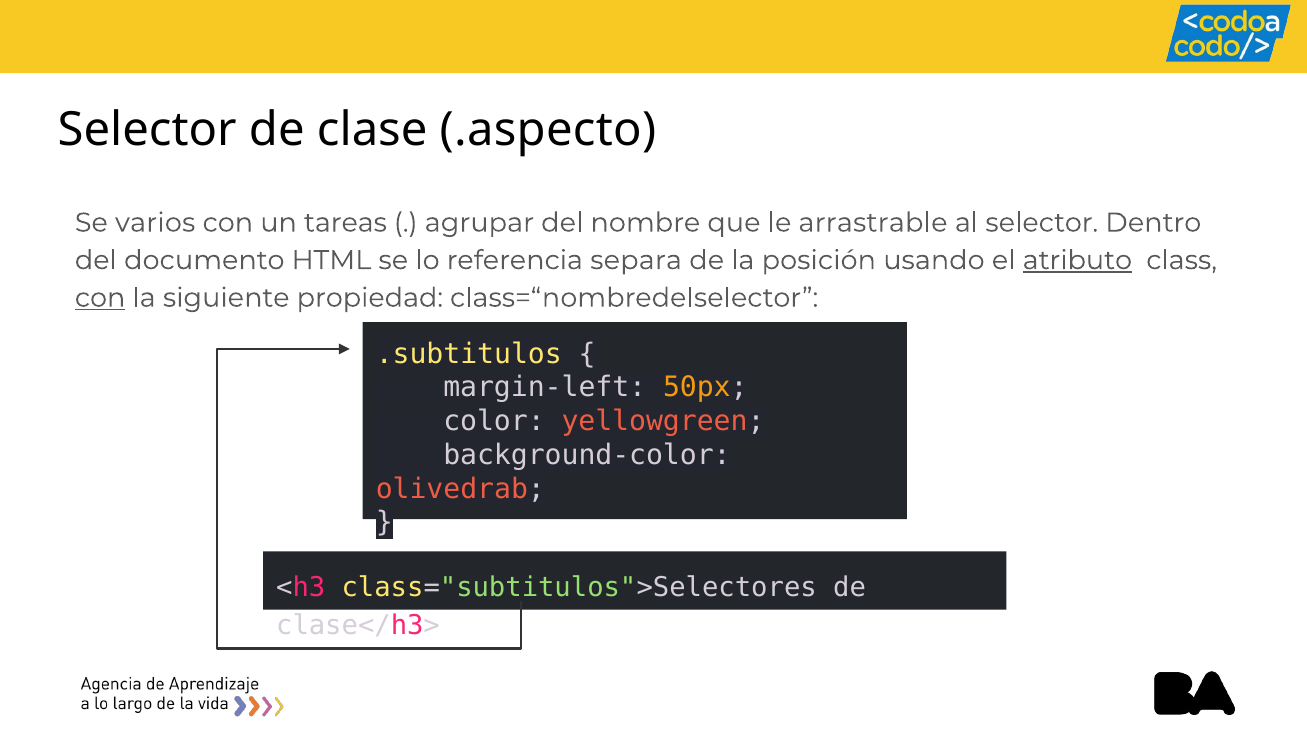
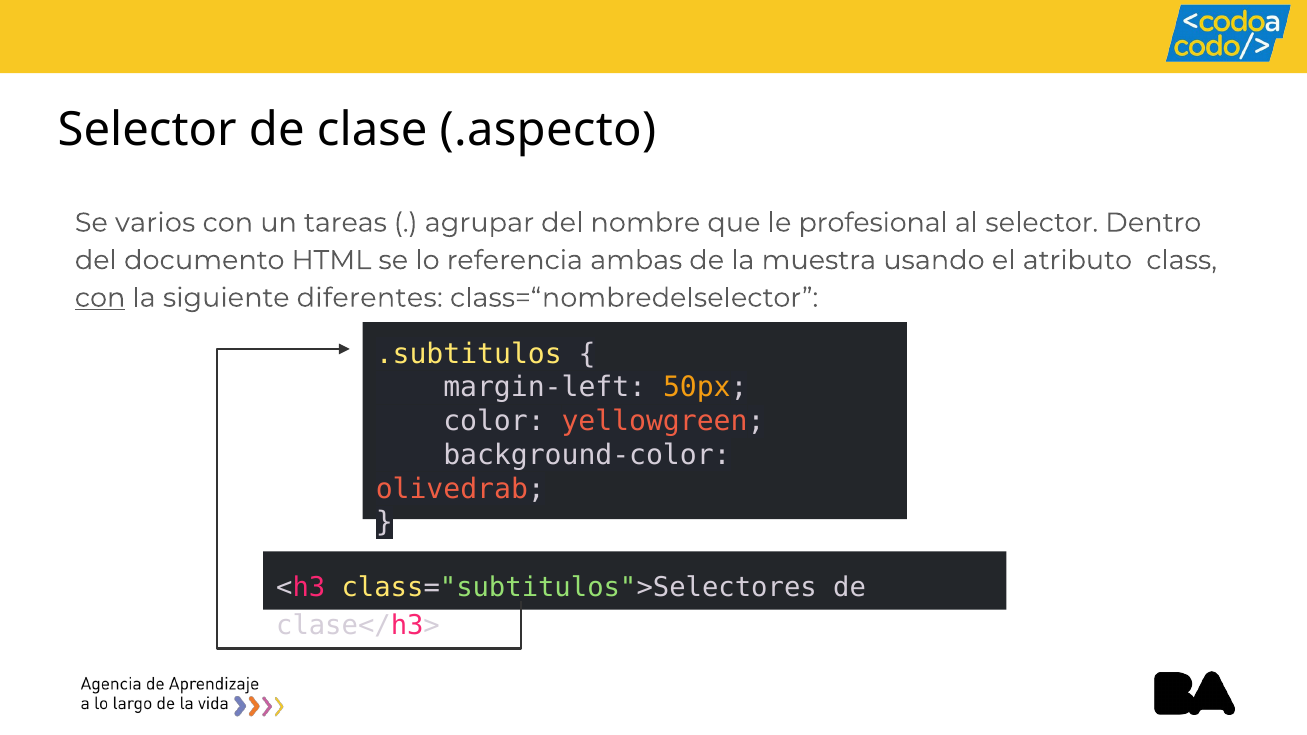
arrastrable: arrastrable -> profesional
separa: separa -> ambas
posición: posición -> muestra
atributo underline: present -> none
propiedad: propiedad -> diferentes
